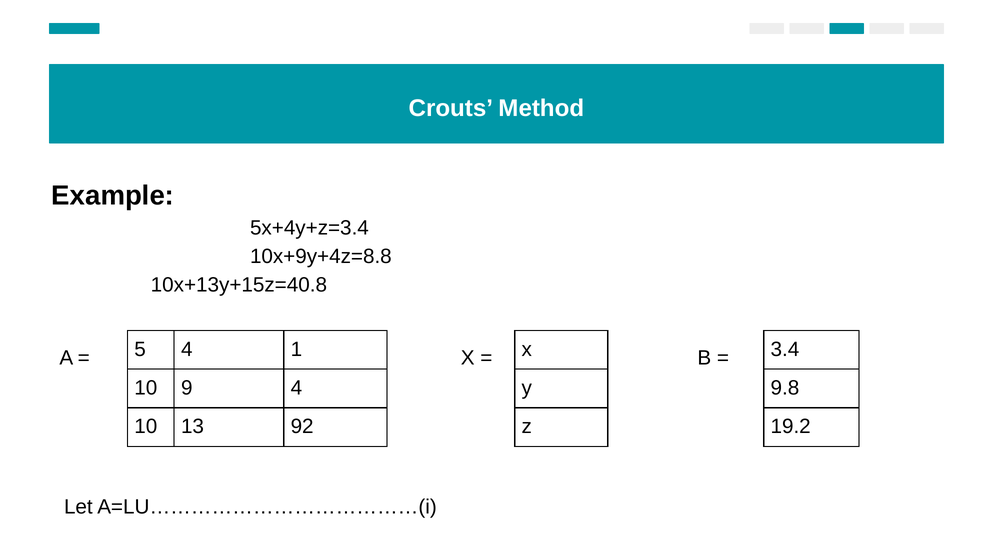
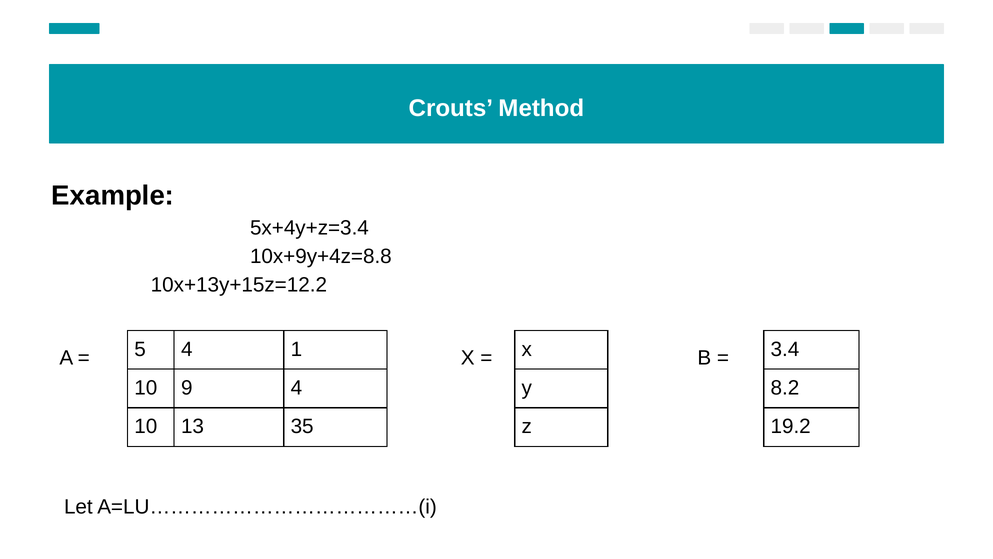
10x+13y+15z=40.8: 10x+13y+15z=40.8 -> 10x+13y+15z=12.2
9.8: 9.8 -> 8.2
92: 92 -> 35
